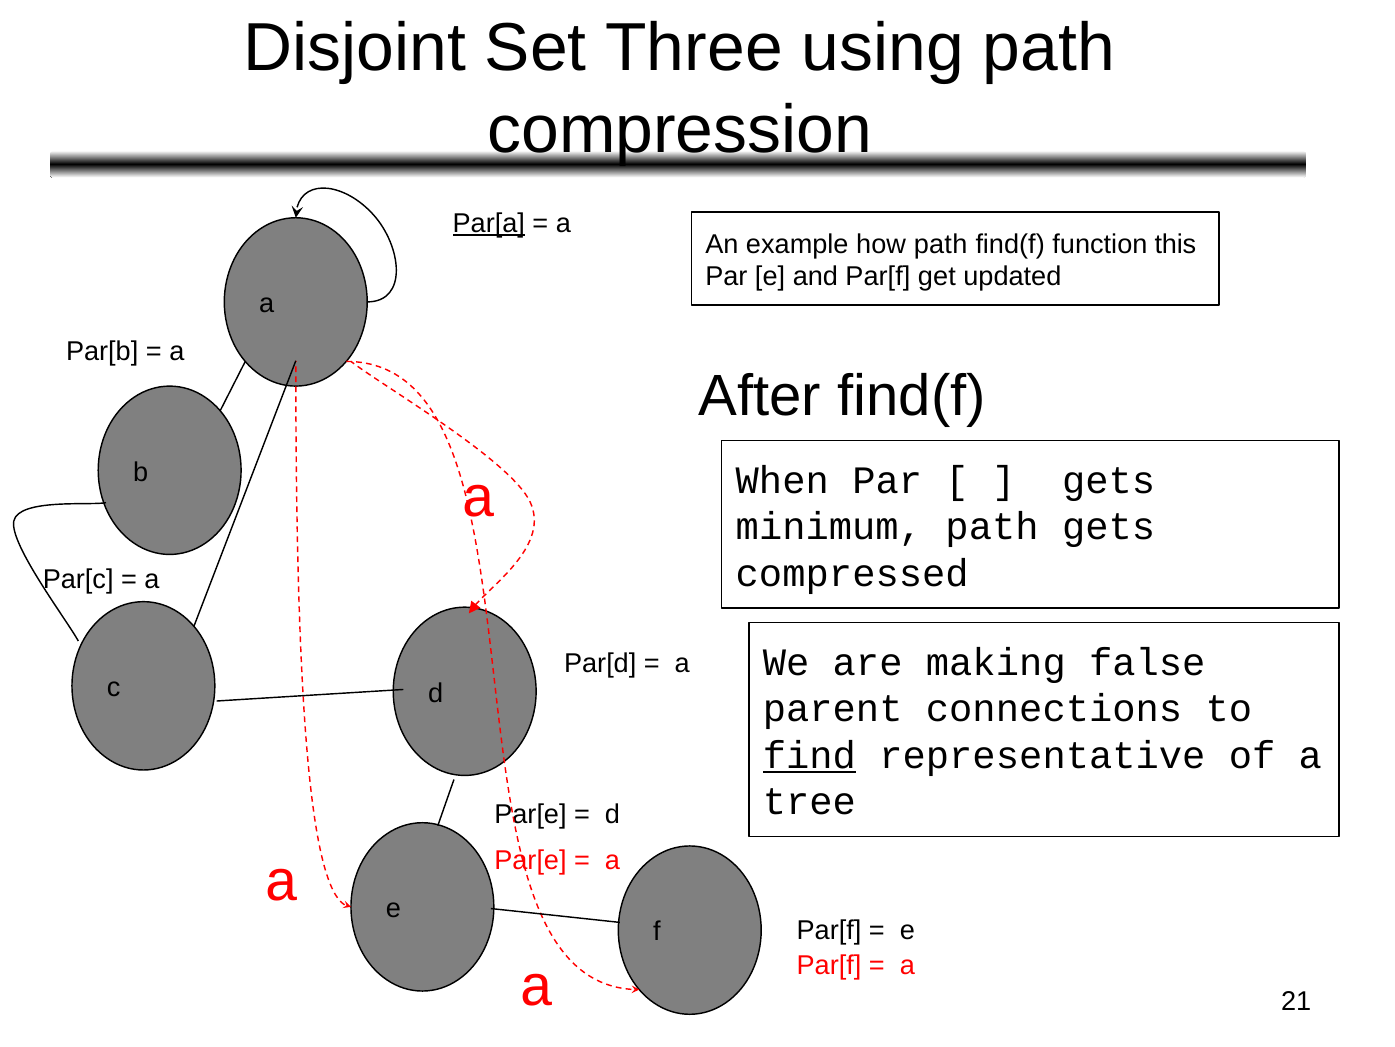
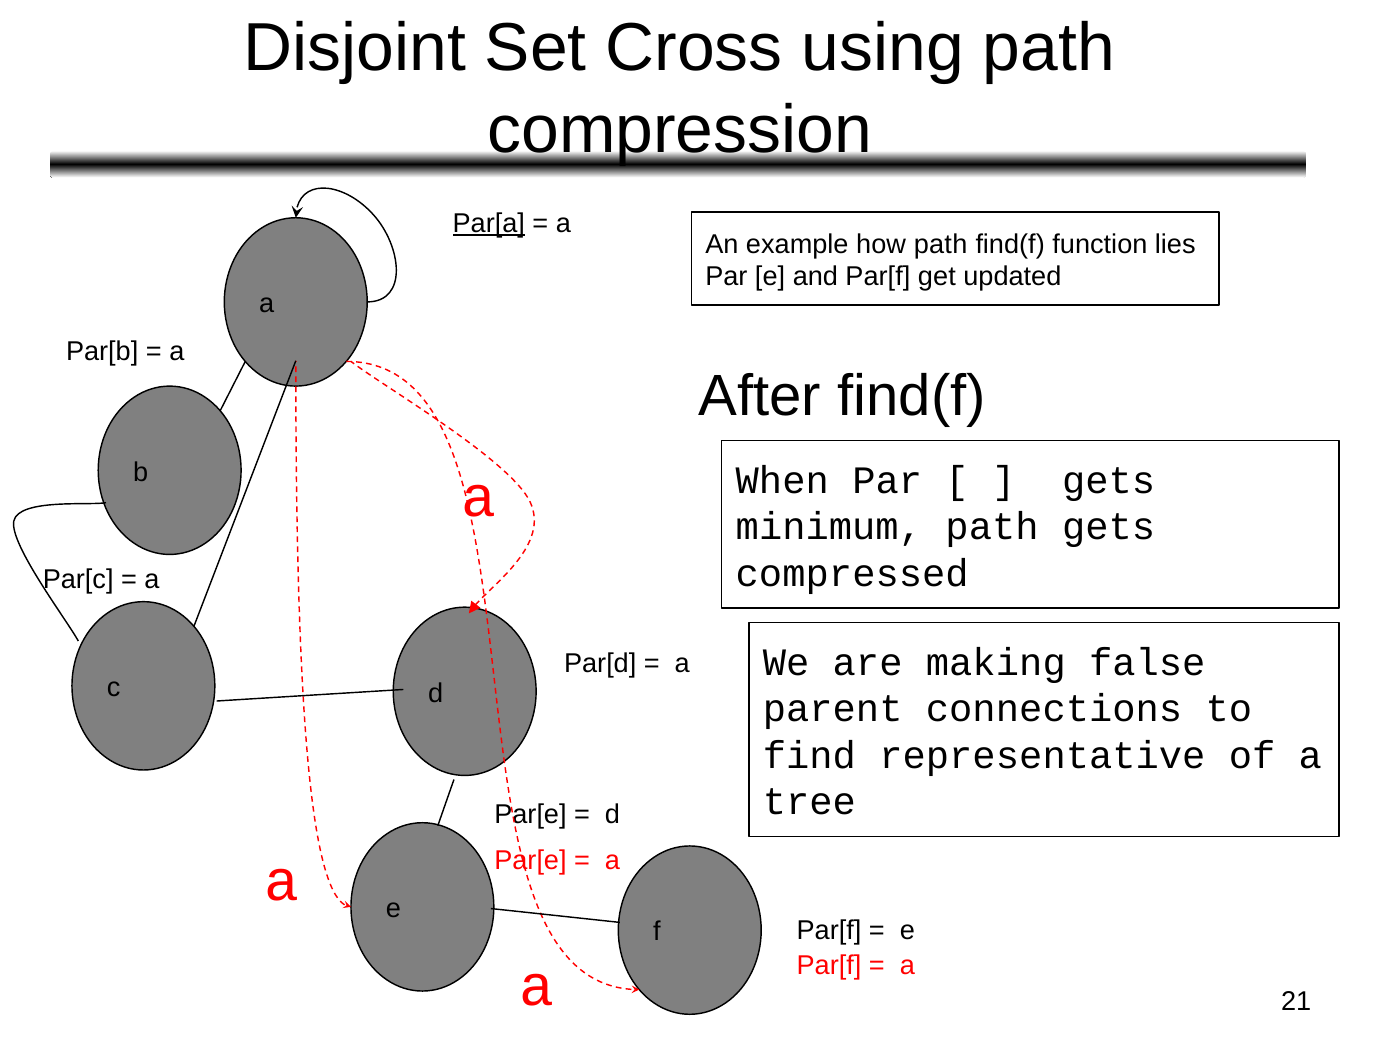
Three: Three -> Cross
this: this -> lies
find underline: present -> none
